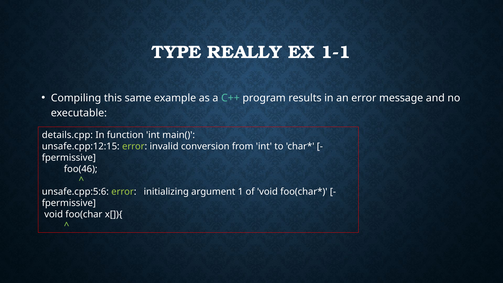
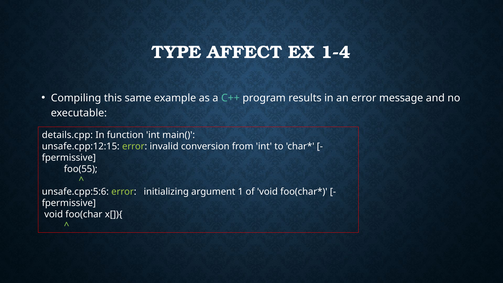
REALLY: REALLY -> AFFECT
1-1: 1-1 -> 1-4
foo(46: foo(46 -> foo(55
